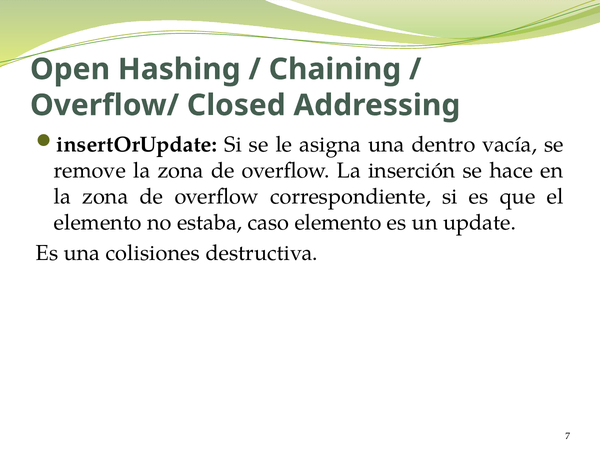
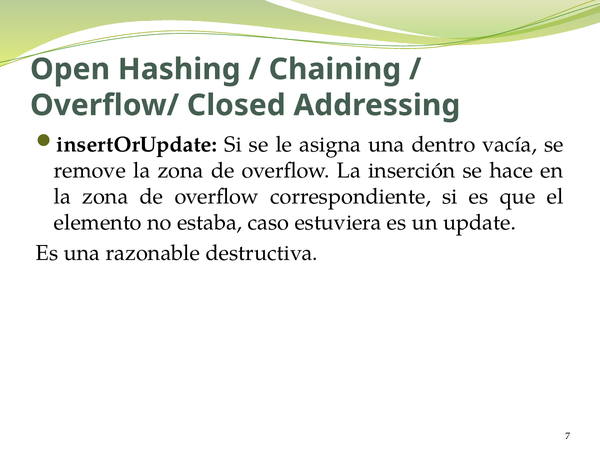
caso elemento: elemento -> estuviera
colisiones: colisiones -> razonable
